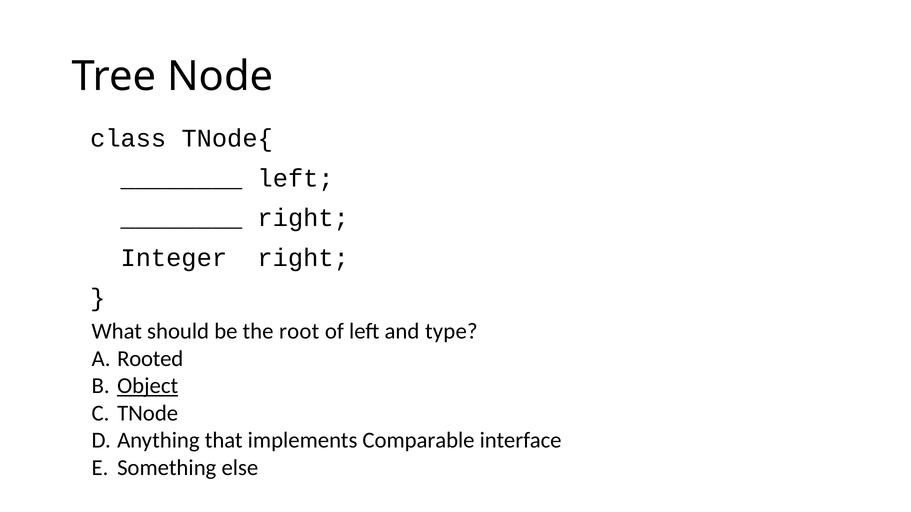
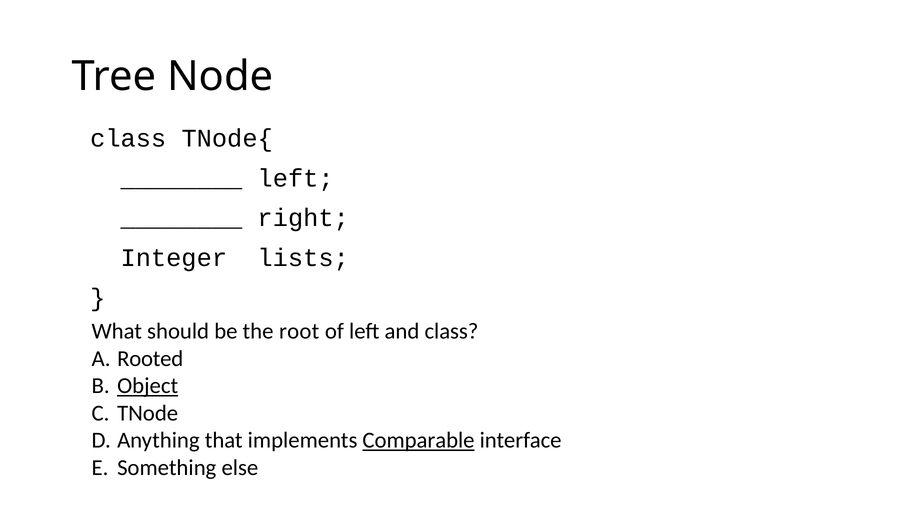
Integer right: right -> lists
and type: type -> class
Comparable underline: none -> present
